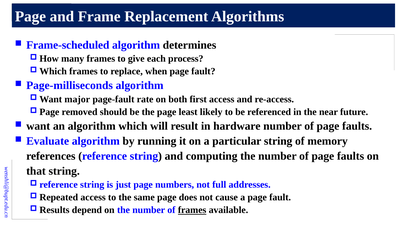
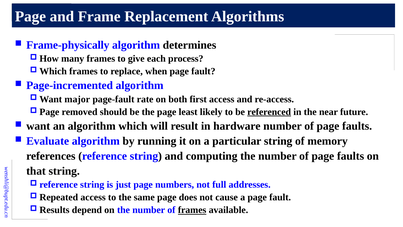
Frame-scheduled: Frame-scheduled -> Frame-physically
Page-milliseconds: Page-milliseconds -> Page-incremented
referenced underline: none -> present
